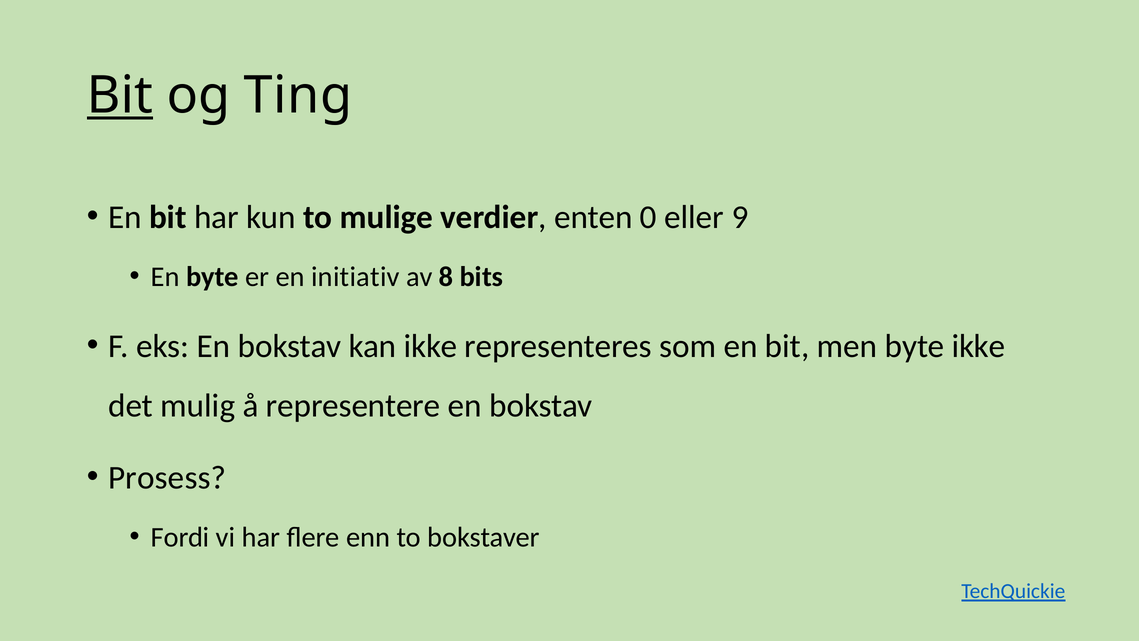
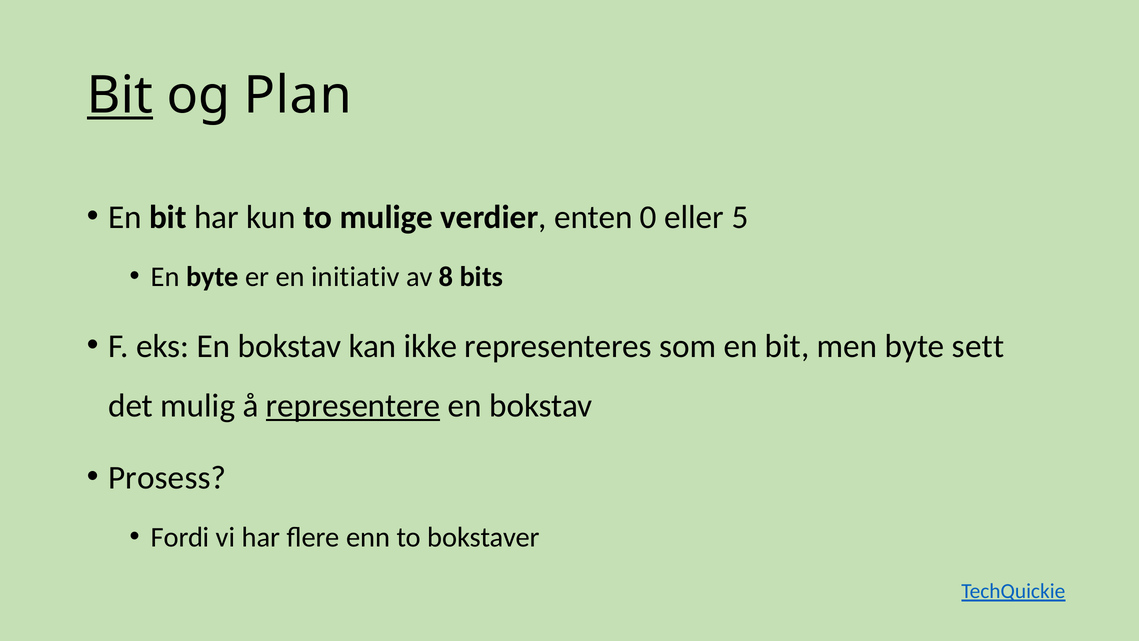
Ting: Ting -> Plan
9: 9 -> 5
byte ikke: ikke -> sett
representere underline: none -> present
